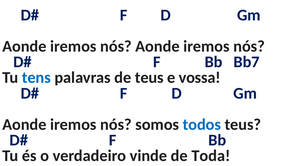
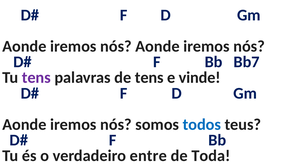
tens at (36, 78) colour: blue -> purple
de teus: teus -> tens
vossa: vossa -> vinde
vinde: vinde -> entre
